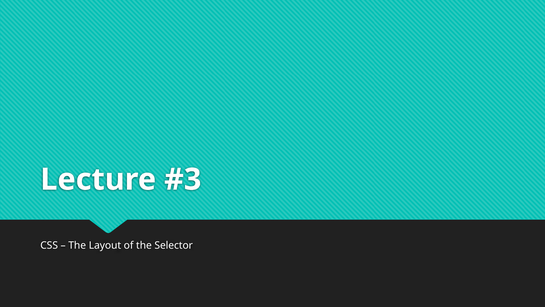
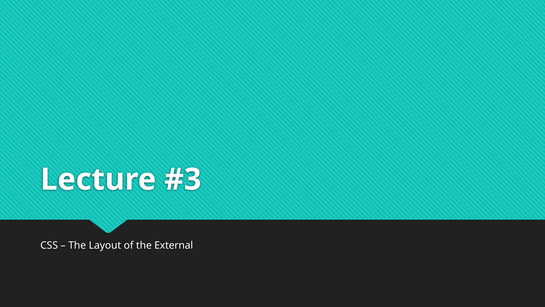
Selector: Selector -> External
